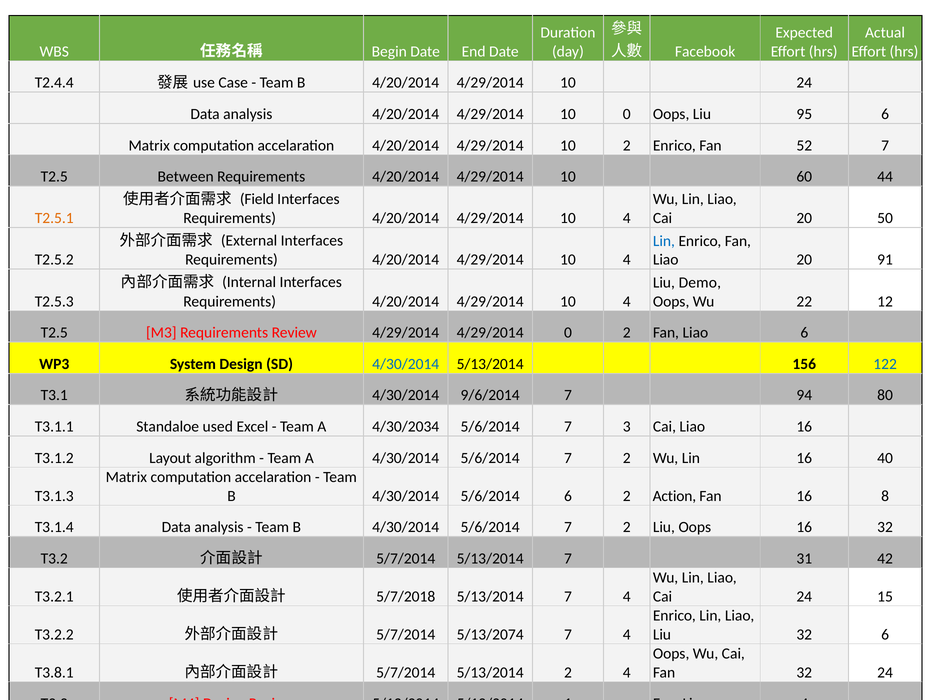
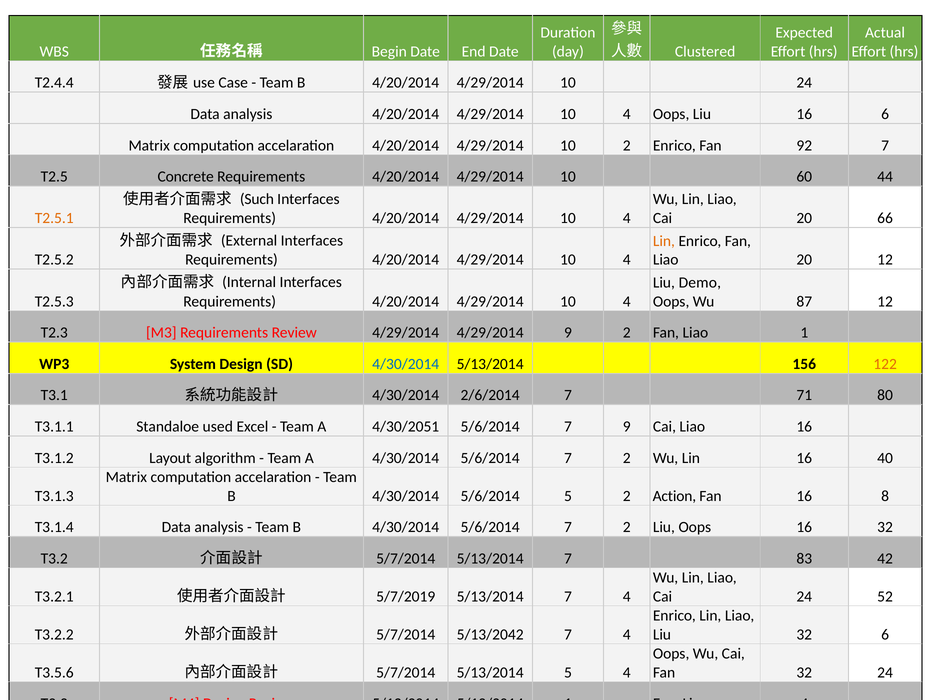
Facebook: Facebook -> Clustered
0 at (627, 114): 0 -> 4
Liu 95: 95 -> 16
52: 52 -> 92
Between: Between -> Concrete
Field: Field -> Such
50: 50 -> 66
Lin at (664, 241) colour: blue -> orange
20 91: 91 -> 12
22: 22 -> 87
T2.5 at (54, 333): T2.5 -> T2.3
4/29/2014 0: 0 -> 9
Liao 6: 6 -> 1
122 colour: blue -> orange
9/6/2014: 9/6/2014 -> 2/6/2014
94: 94 -> 71
4/30/2034: 4/30/2034 -> 4/30/2051
7 3: 3 -> 9
5/6/2014 6: 6 -> 5
31: 31 -> 83
5/7/2018: 5/7/2018 -> 5/7/2019
15: 15 -> 52
5/13/2074: 5/13/2074 -> 5/13/2042
T3.8.1: T3.8.1 -> T3.5.6
5/13/2014 2: 2 -> 5
